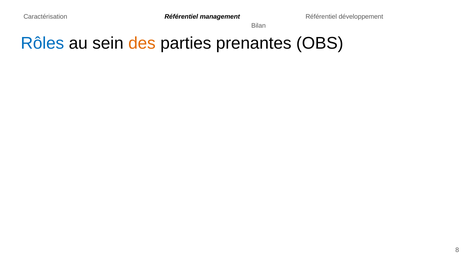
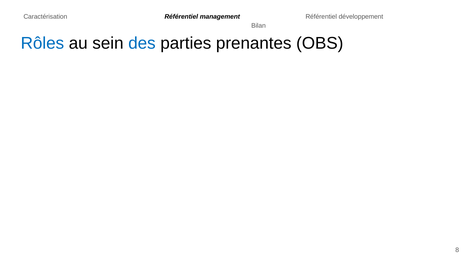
des colour: orange -> blue
